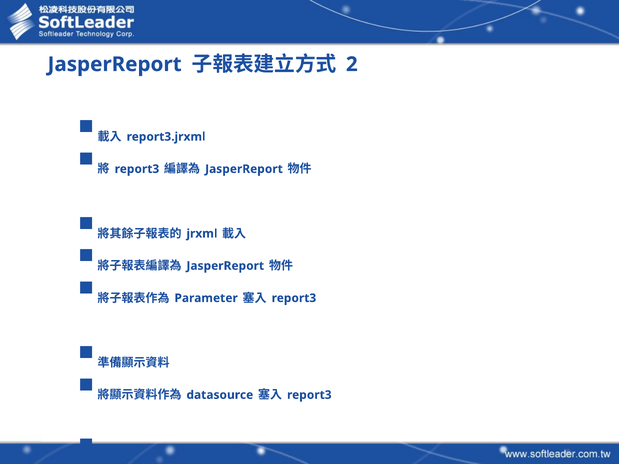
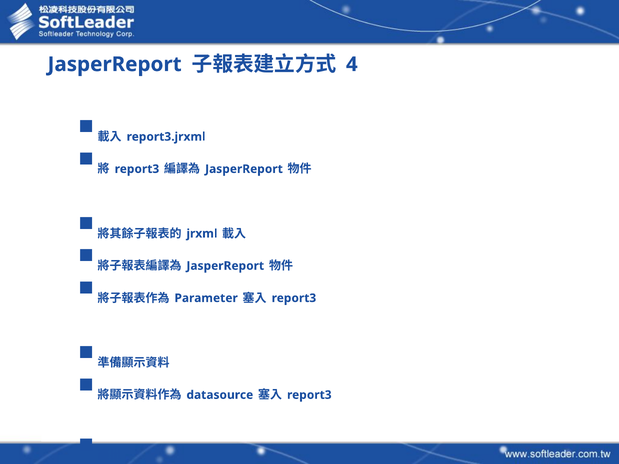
2: 2 -> 4
